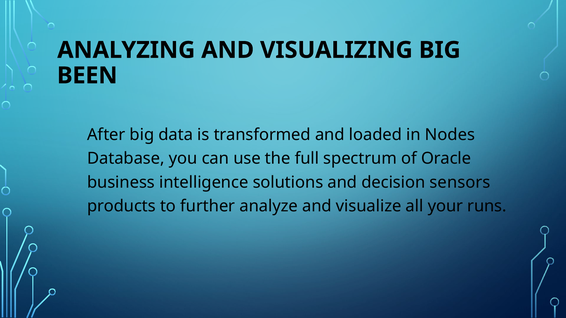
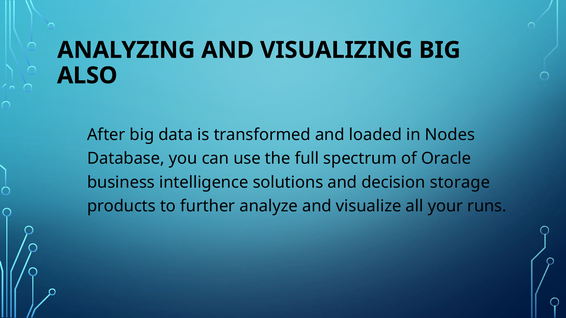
BEEN: BEEN -> ALSO
sensors: sensors -> storage
